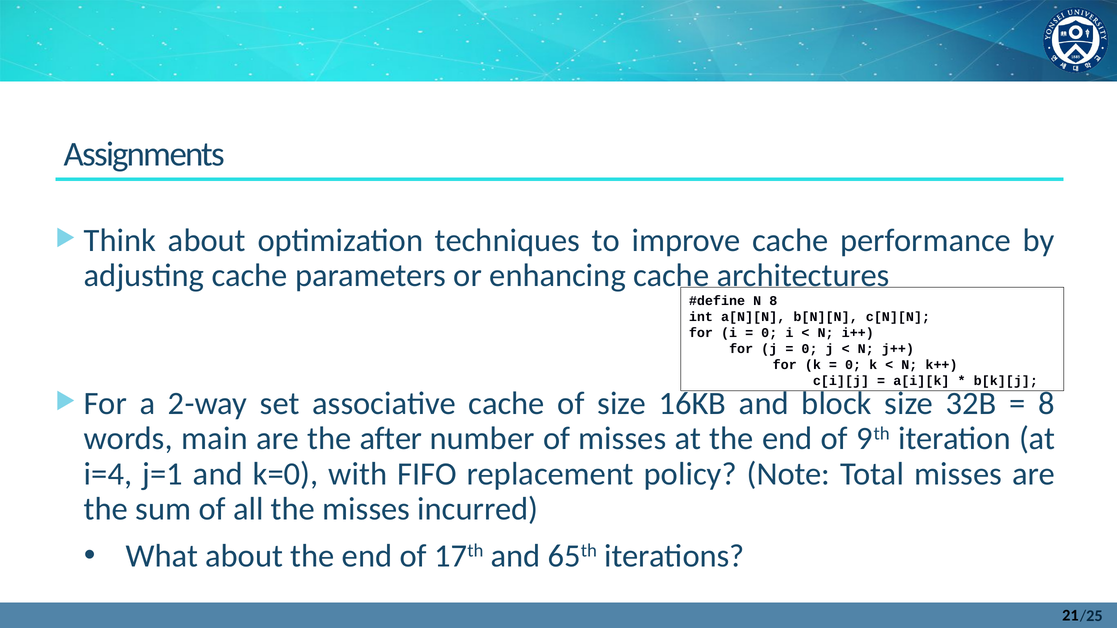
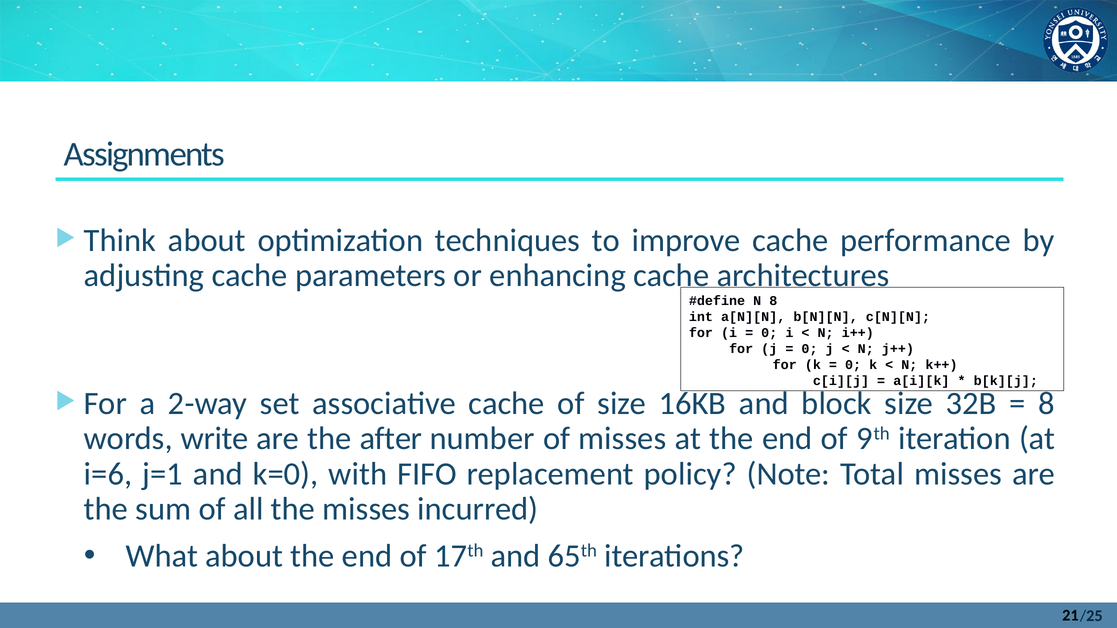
main: main -> write
i=4: i=4 -> i=6
